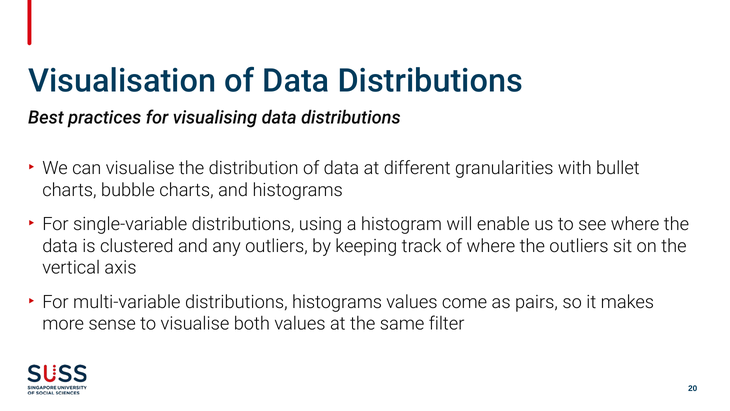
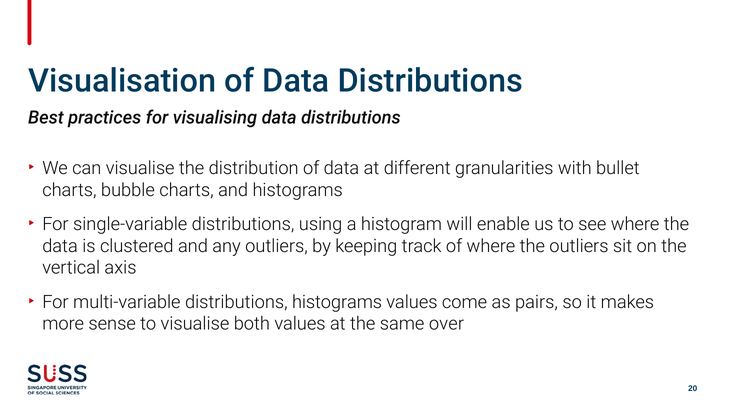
filter: filter -> over
